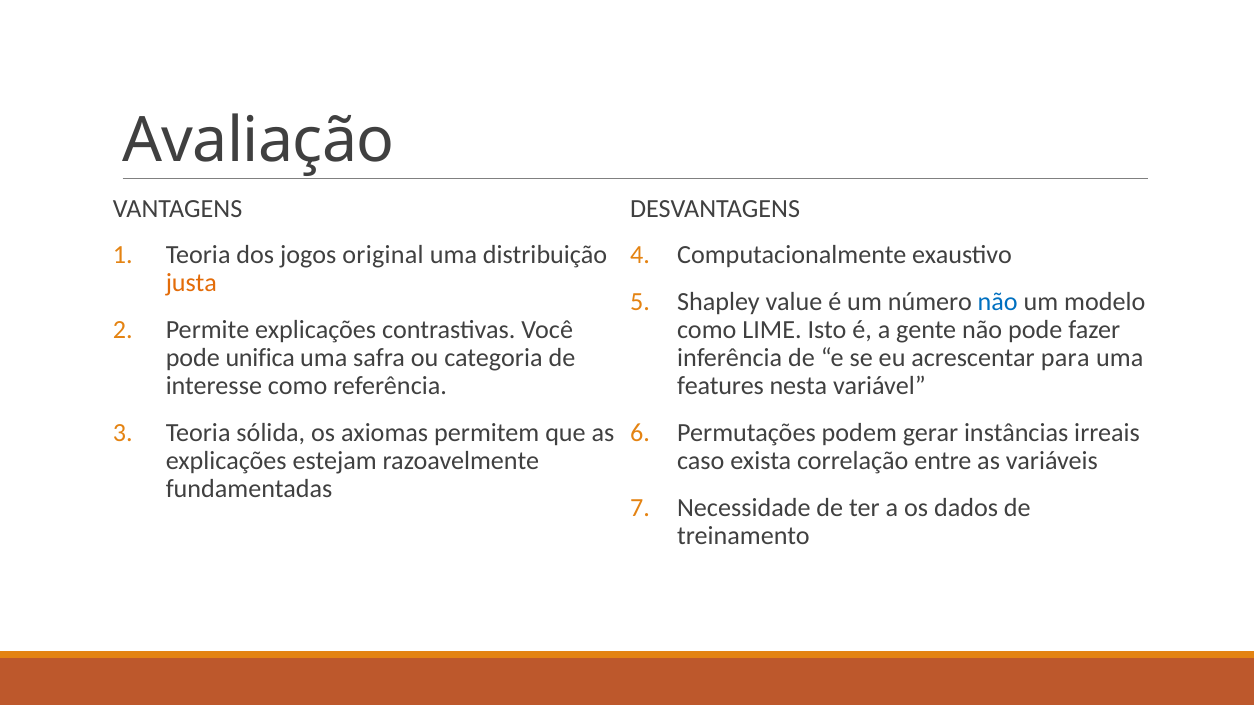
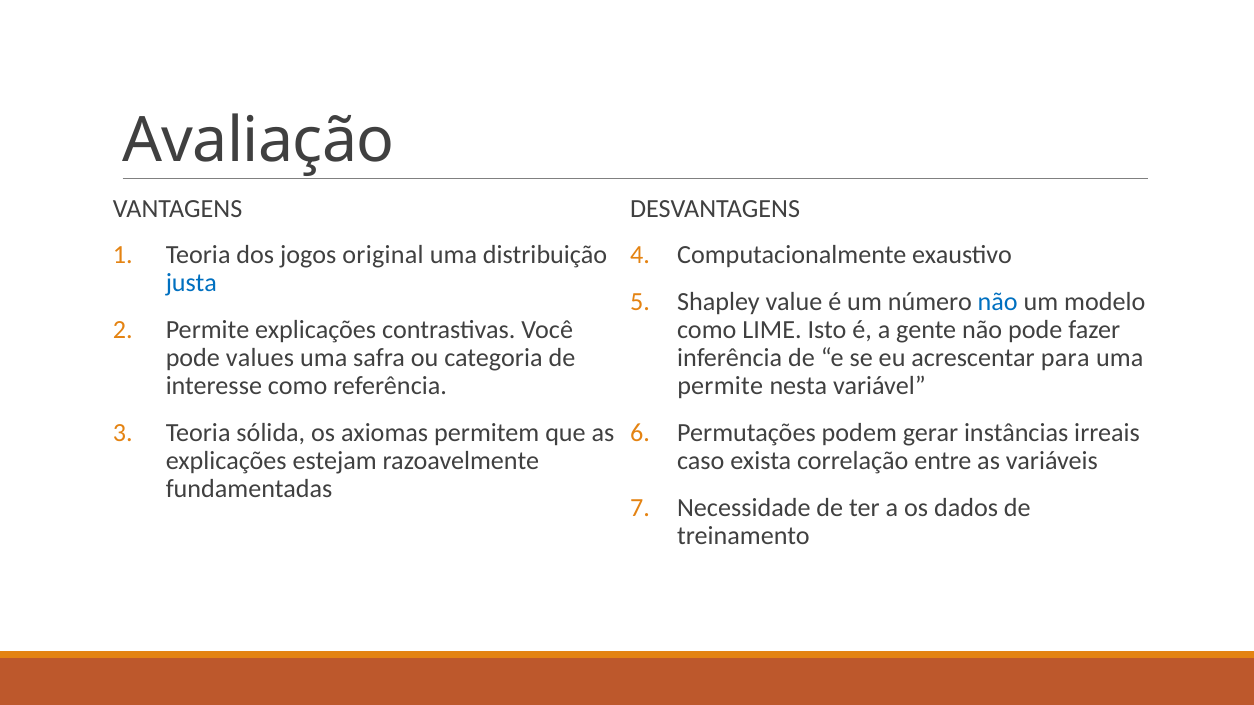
justa colour: orange -> blue
unifica: unifica -> values
features at (720, 386): features -> permite
